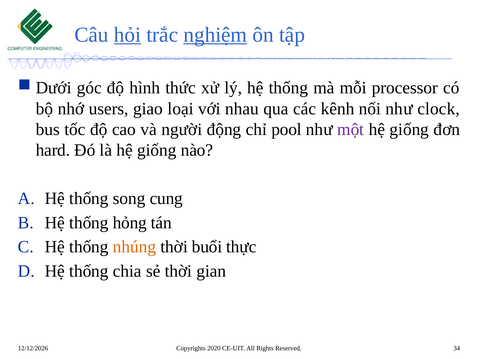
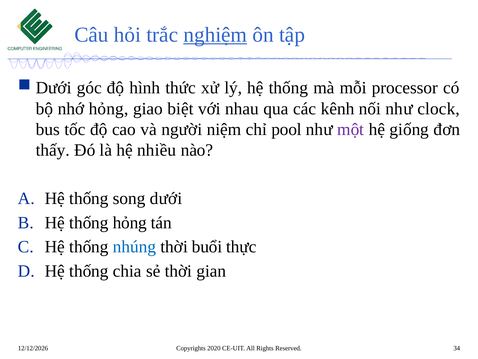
hỏi underline: present -> none
nhớ users: users -> hỏng
loại: loại -> biệt
động: động -> niệm
hard: hard -> thấy
là hệ giống: giống -> nhiều
song cung: cung -> dưới
nhúng colour: orange -> blue
